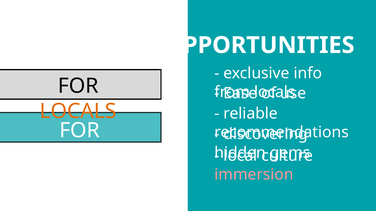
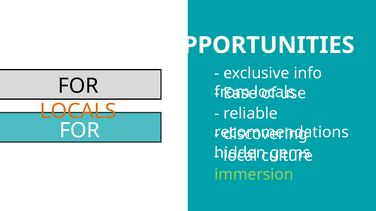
immersion colour: pink -> light green
